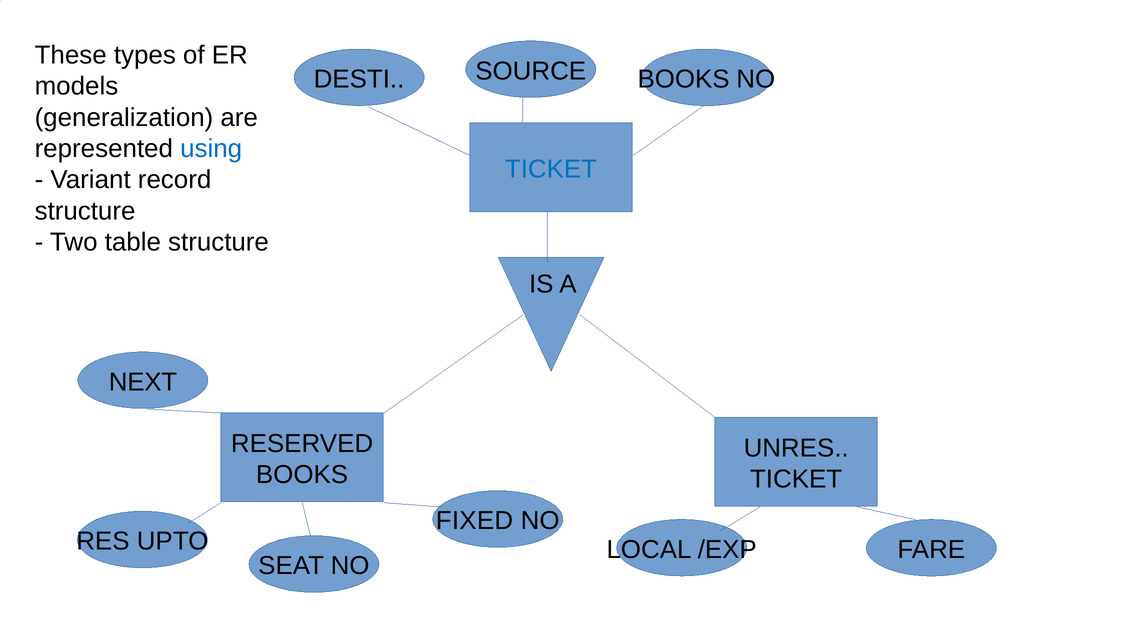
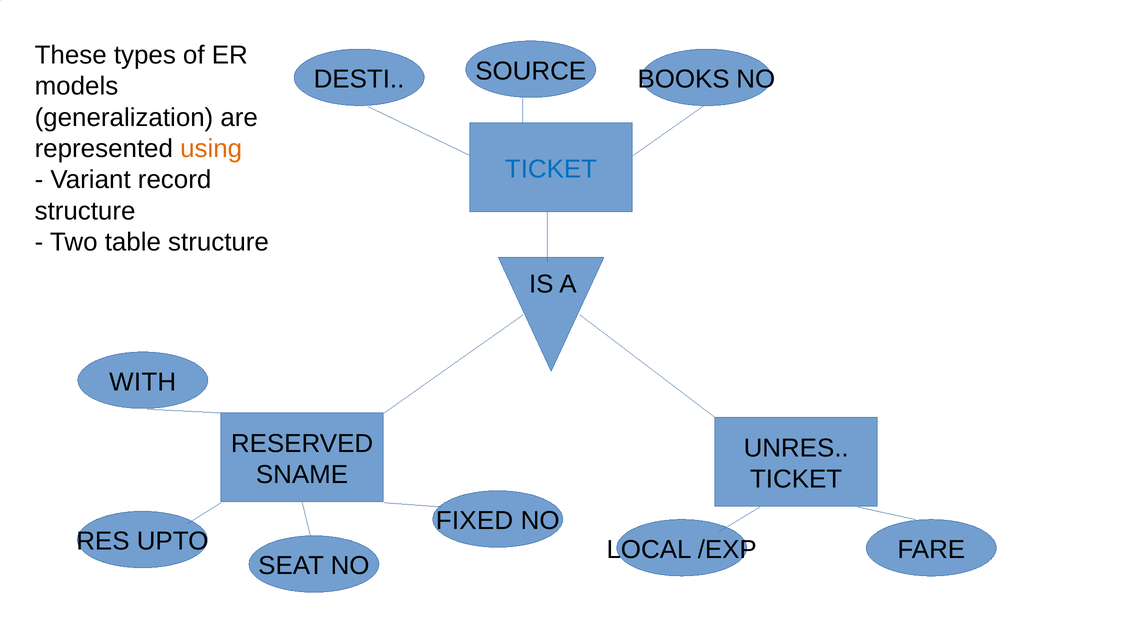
using colour: blue -> orange
NEXT: NEXT -> WITH
BOOKS at (302, 475): BOOKS -> SNAME
